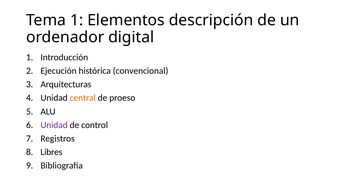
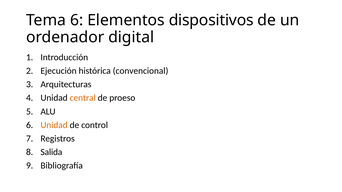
Tema 1: 1 -> 6
descripción: descripción -> dispositivos
Unidad at (54, 125) colour: purple -> orange
Libres: Libres -> Salida
